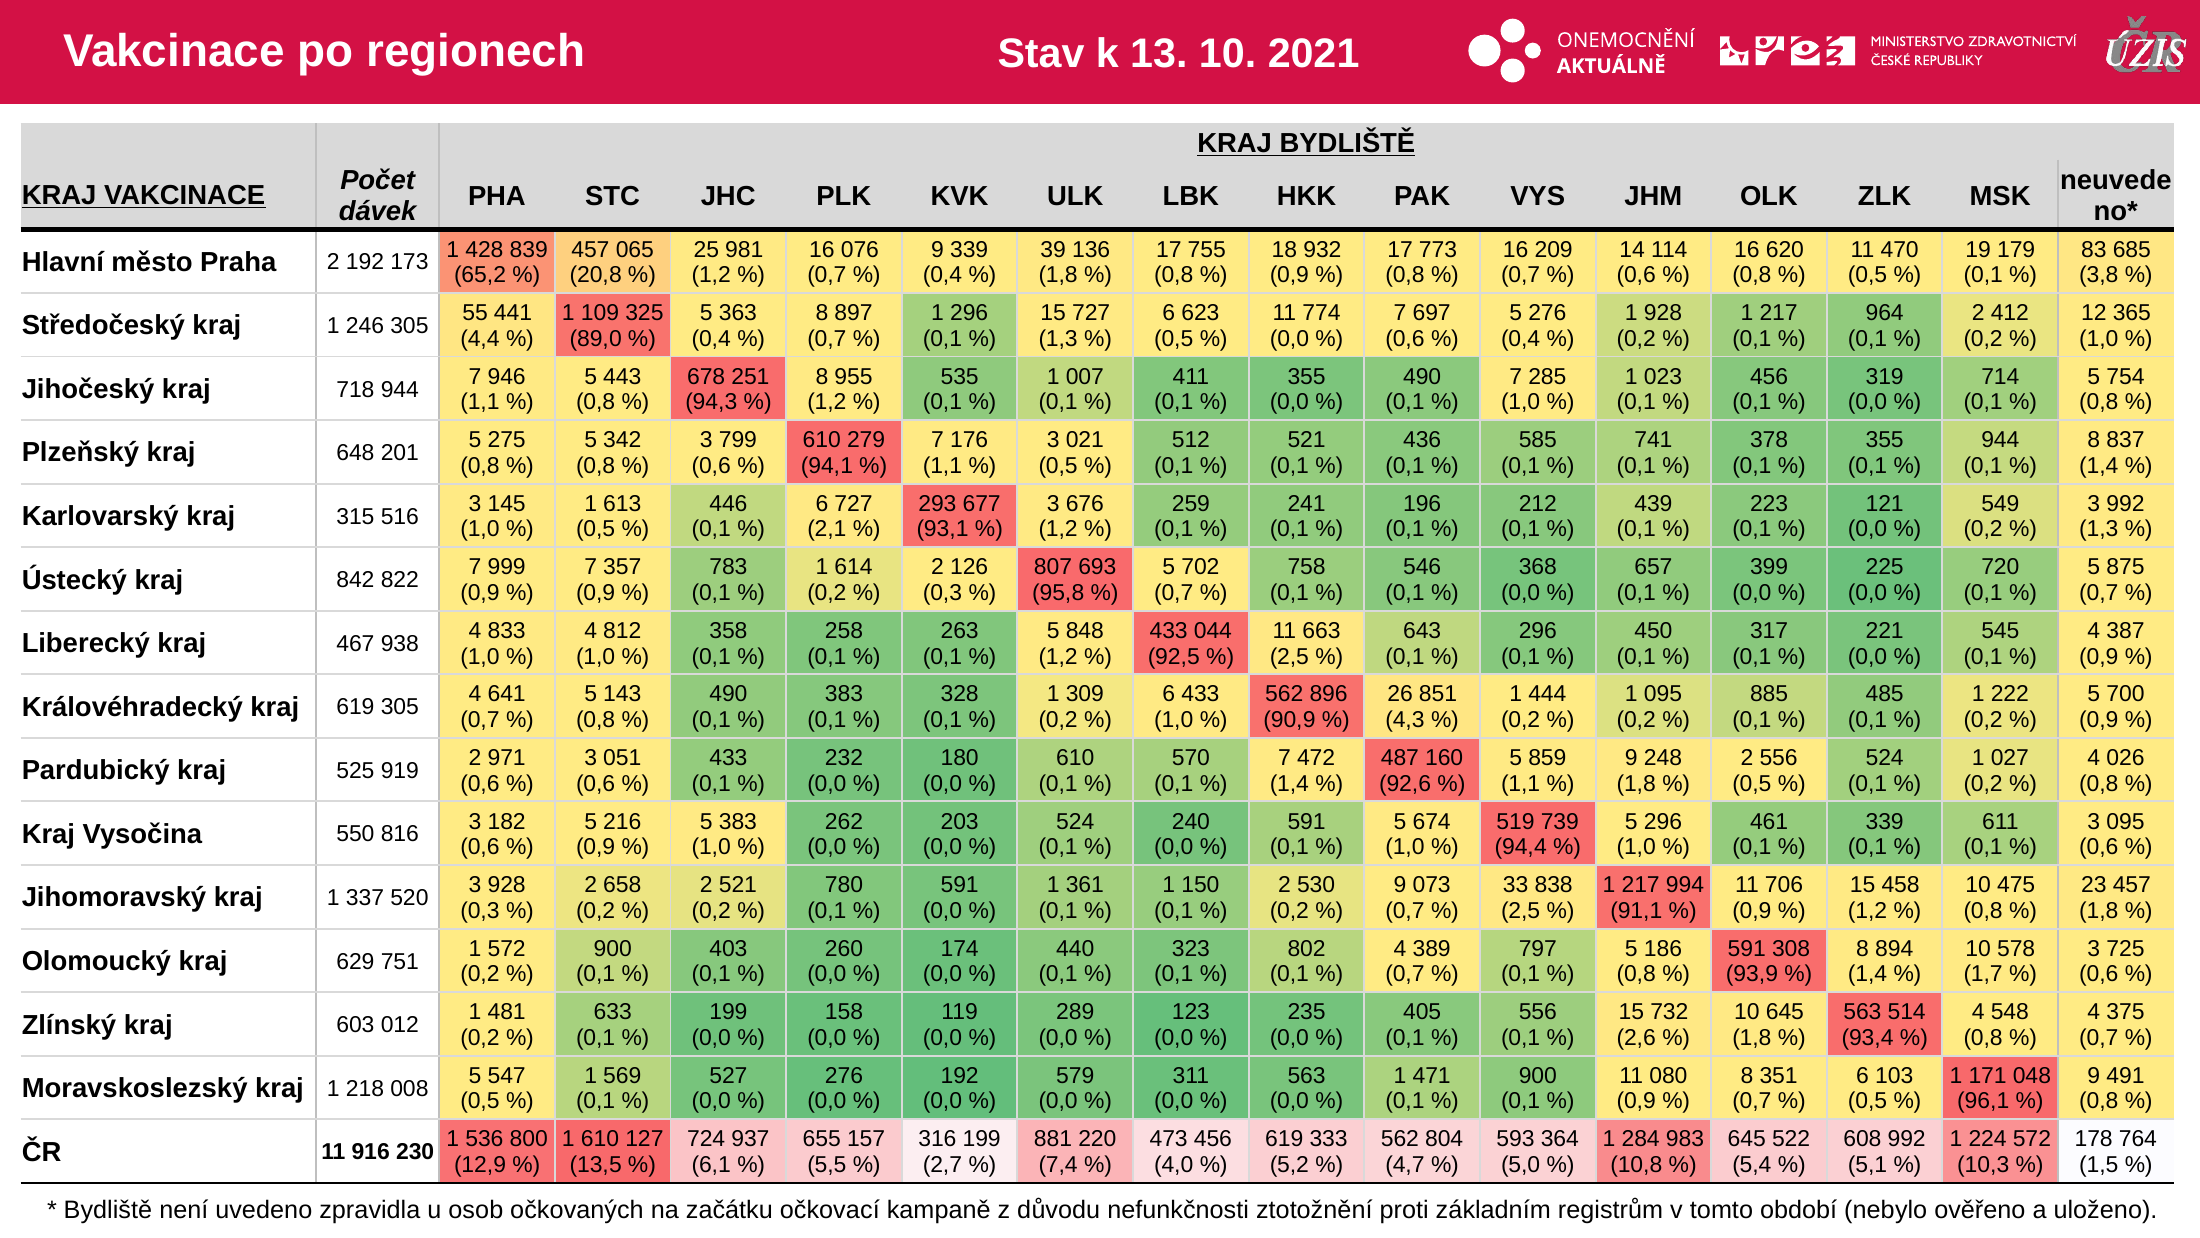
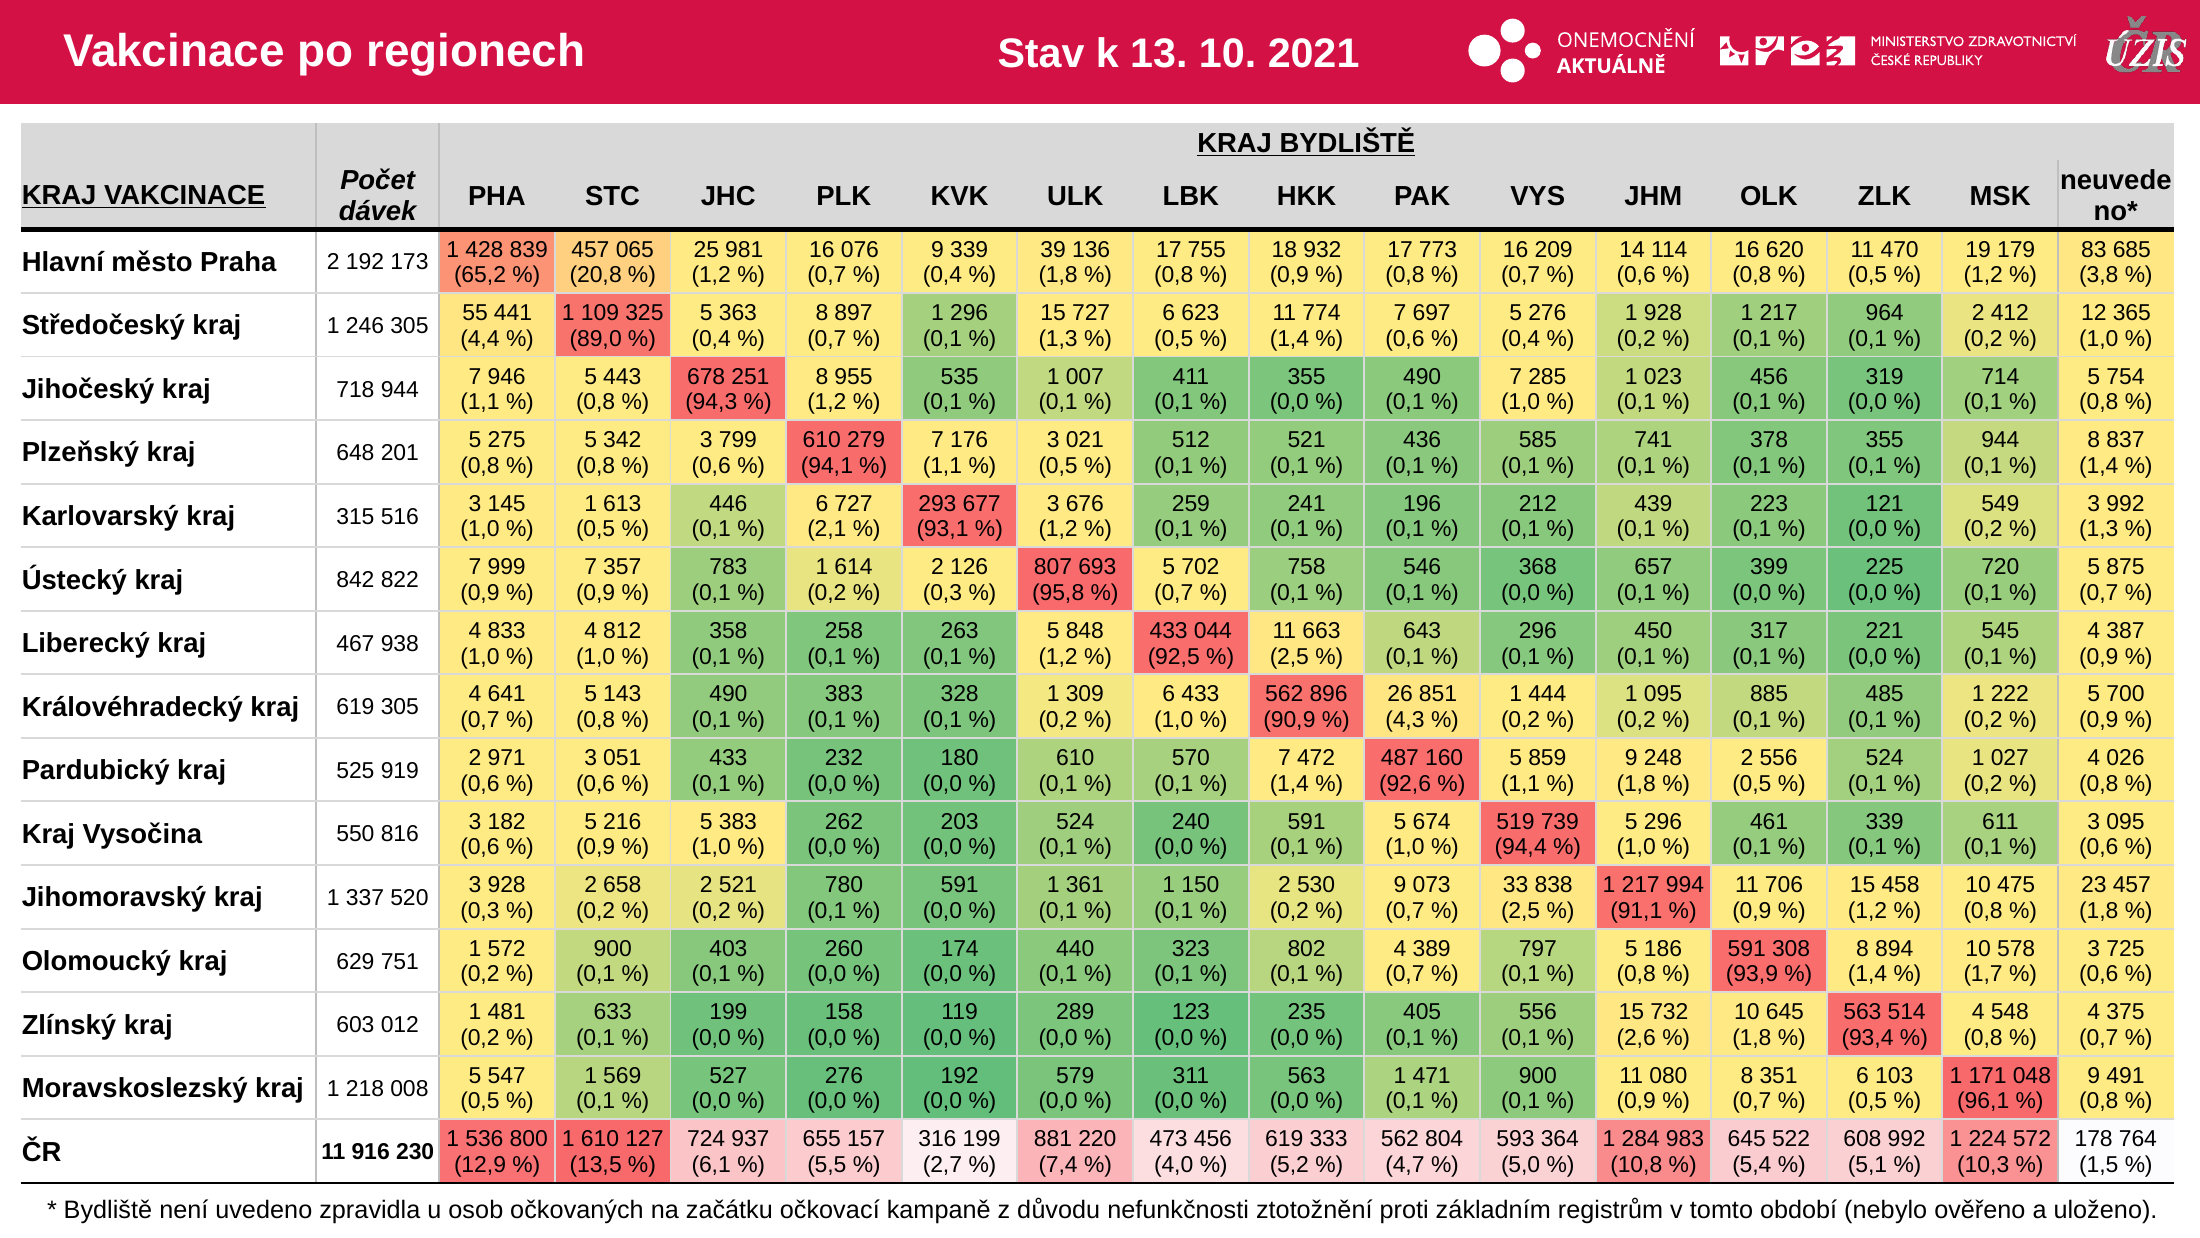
0,1 at (1983, 275): 0,1 -> 1,2
0,0 at (1289, 339): 0,0 -> 1,4
